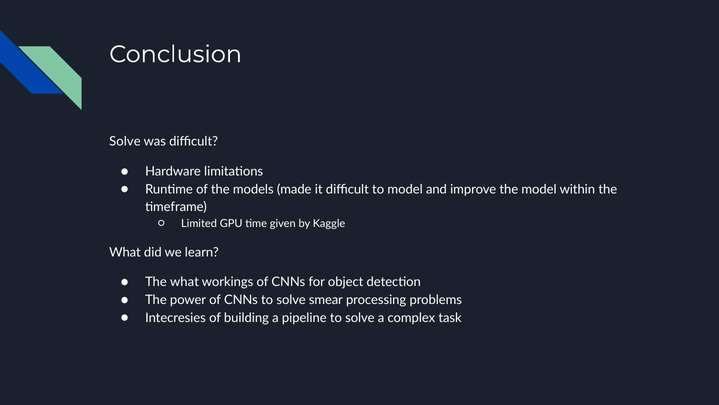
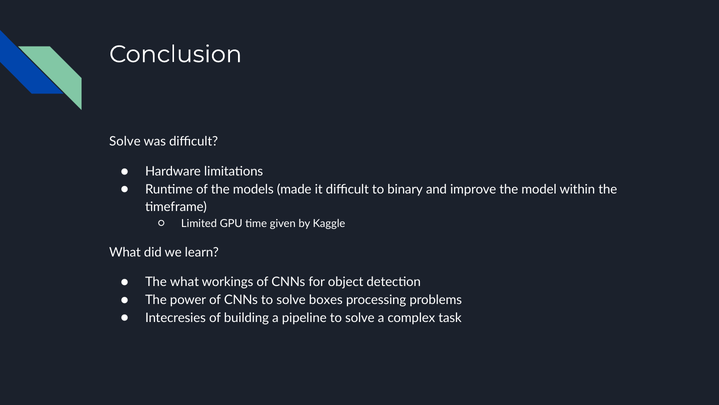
to model: model -> binary
smear: smear -> boxes
